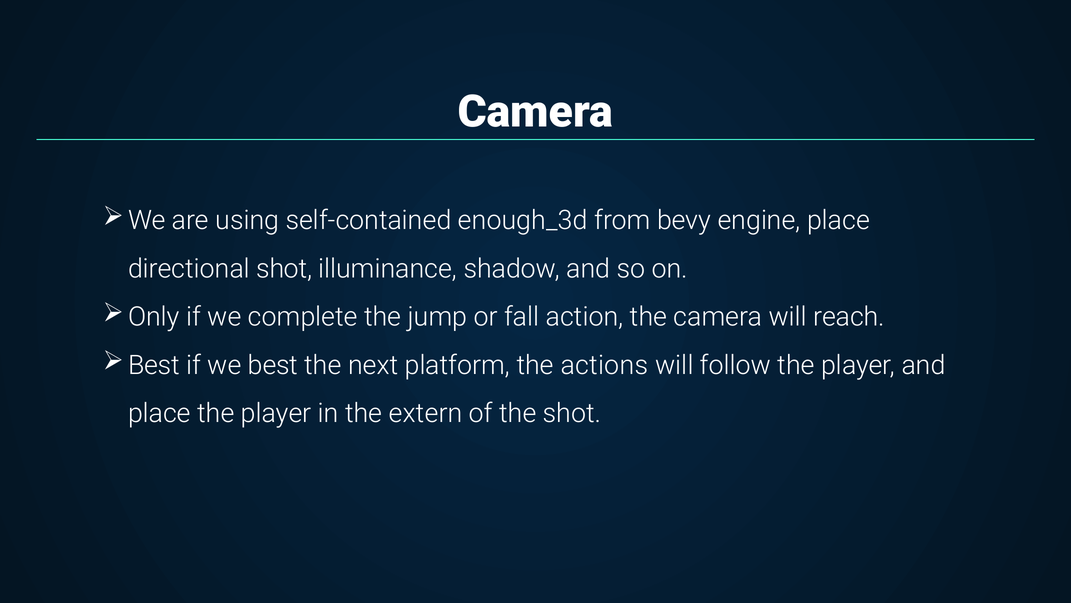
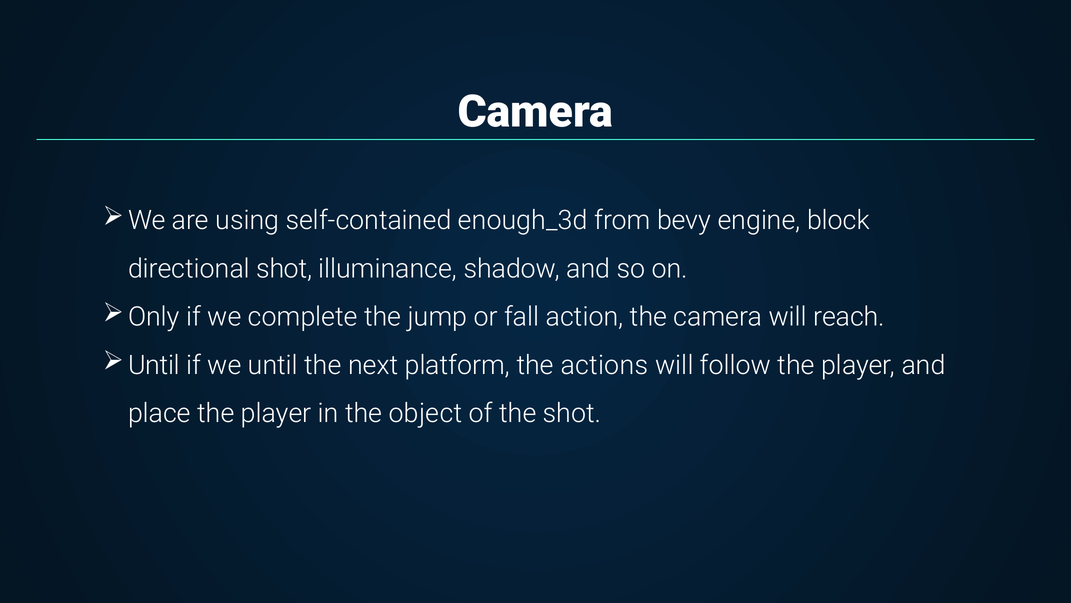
engine place: place -> block
Best at (154, 365): Best -> Until
we best: best -> until
extern: extern -> object
